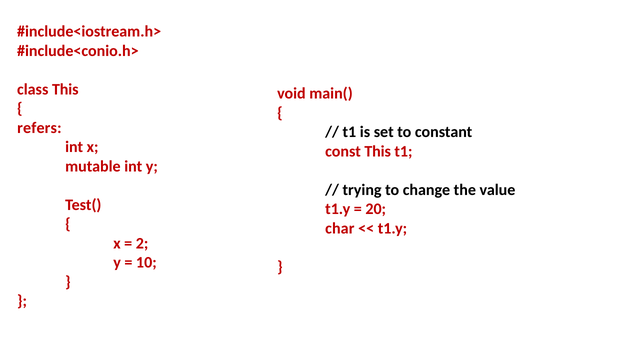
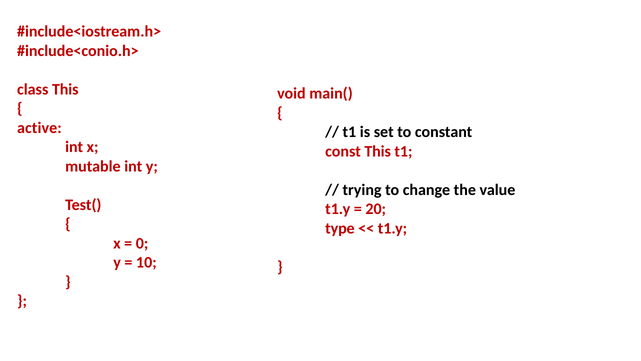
refers: refers -> active
char: char -> type
2: 2 -> 0
